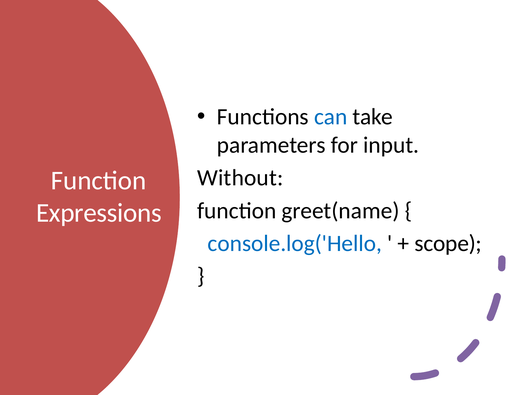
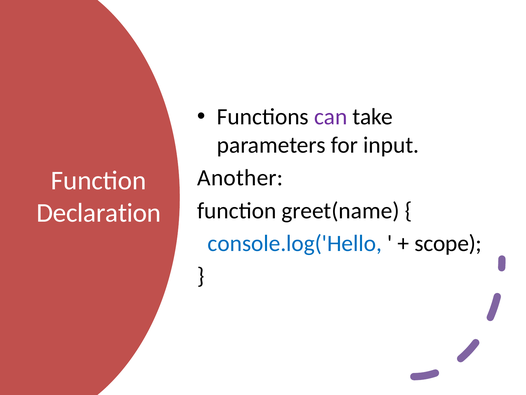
can colour: blue -> purple
Without: Without -> Another
Expressions: Expressions -> Declaration
